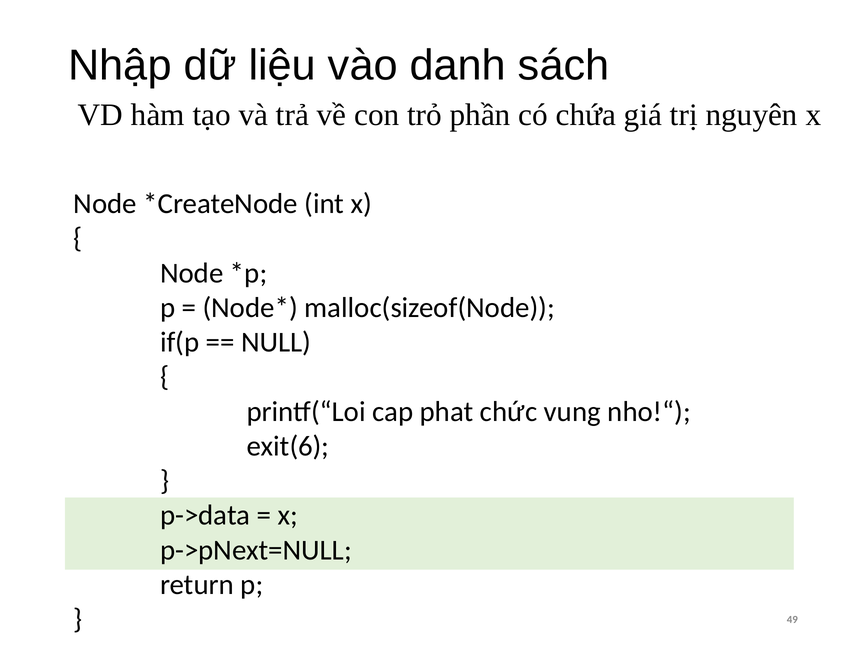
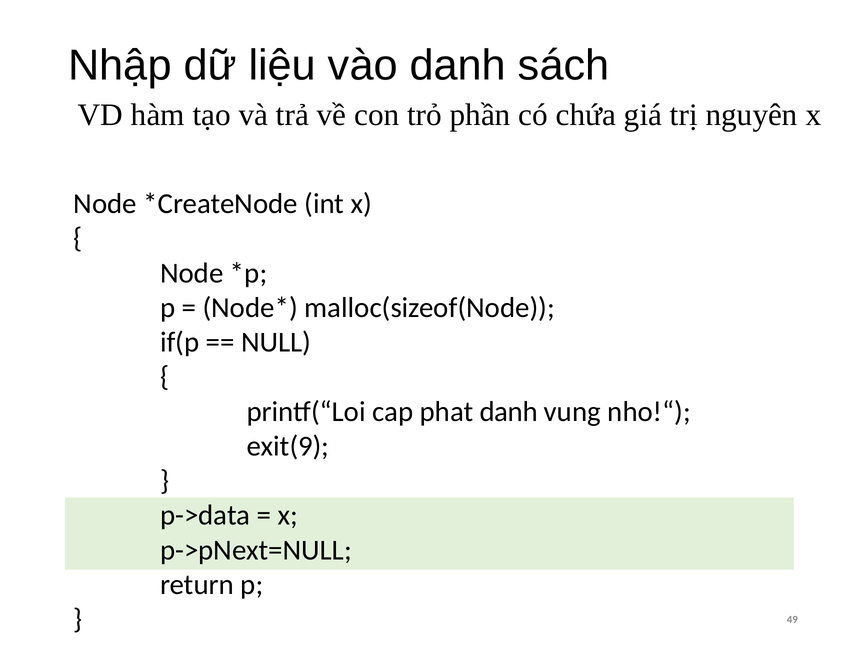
phat chức: chức -> danh
exit(6: exit(6 -> exit(9
